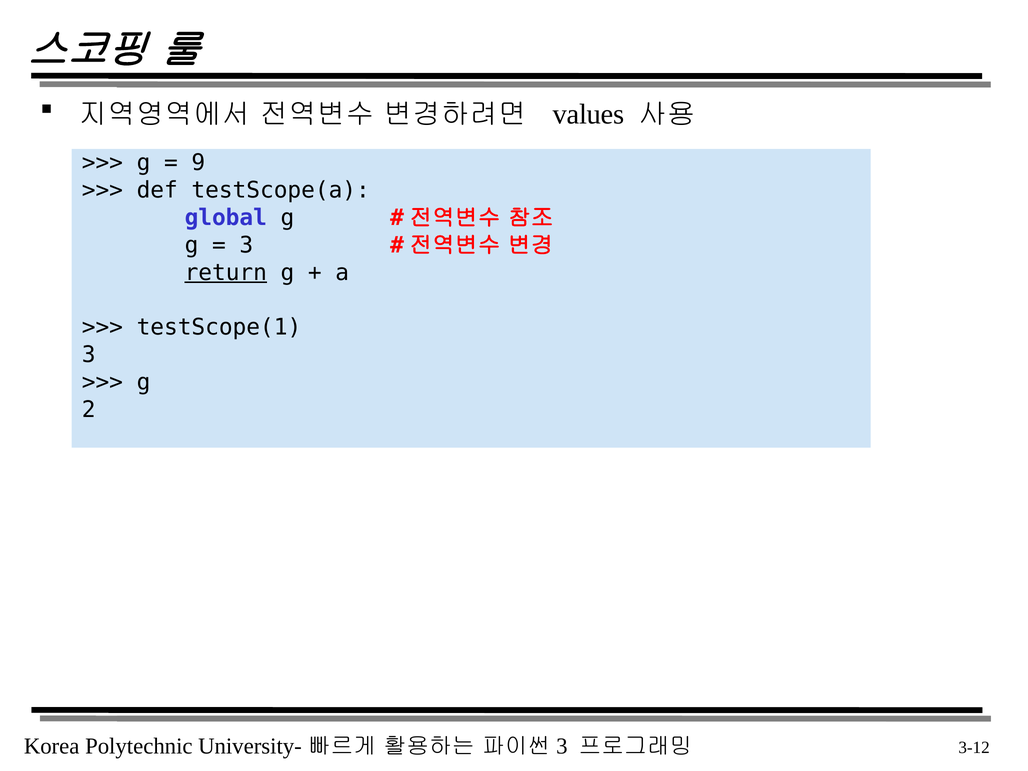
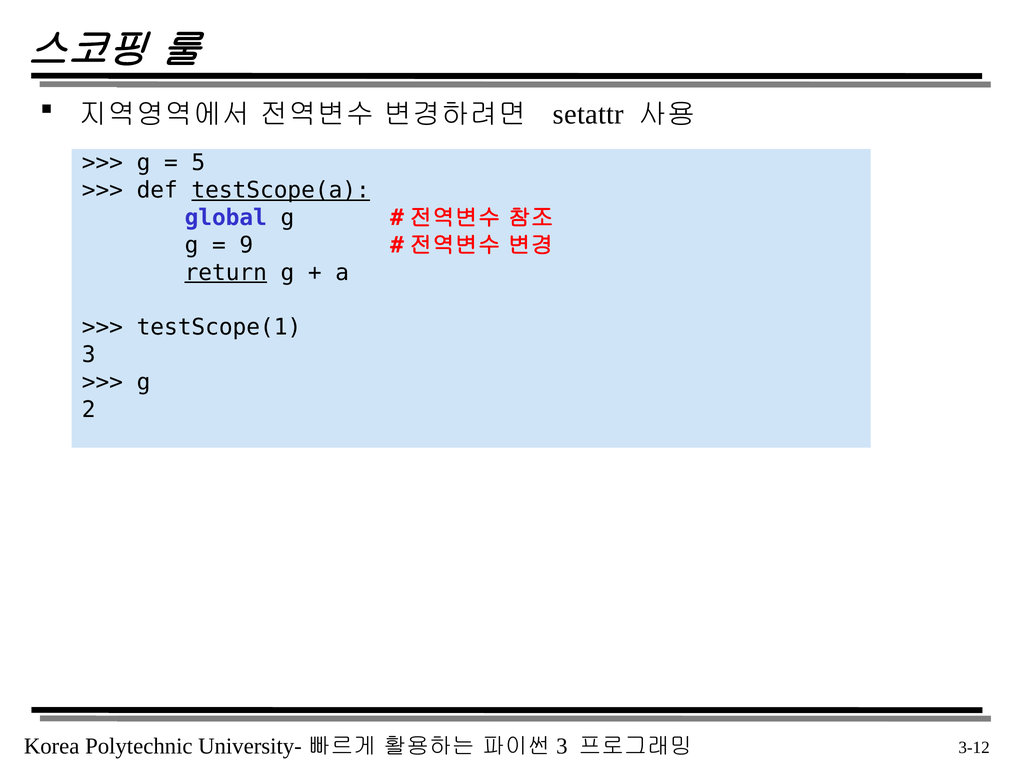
values: values -> setattr
9: 9 -> 5
testScope(a underline: none -> present
3 at (246, 245): 3 -> 9
